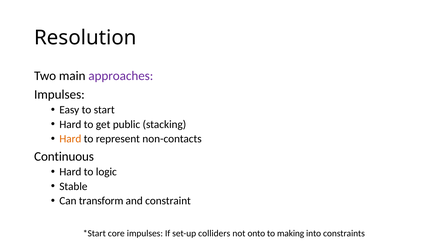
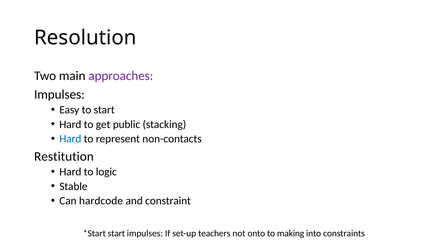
Hard at (70, 139) colour: orange -> blue
Continuous: Continuous -> Restitution
transform: transform -> hardcode
core at (116, 234): core -> start
colliders: colliders -> teachers
